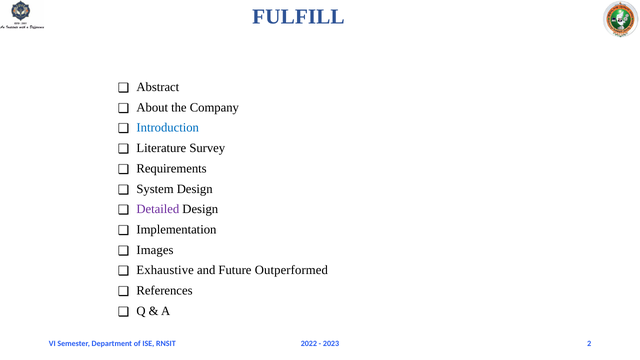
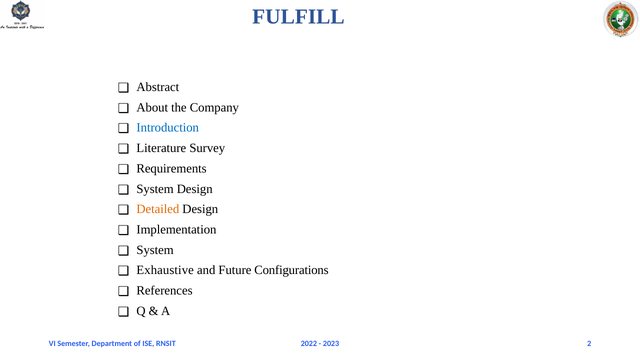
Detailed colour: purple -> orange
Images at (155, 250): Images -> System
Outperformed: Outperformed -> Configurations
